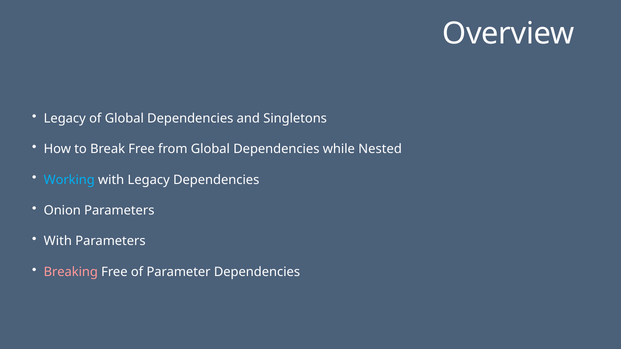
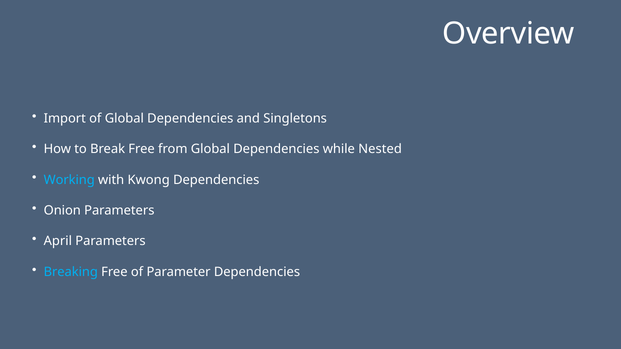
Legacy at (65, 118): Legacy -> Import
with Legacy: Legacy -> Kwong
With at (58, 241): With -> April
Breaking colour: pink -> light blue
